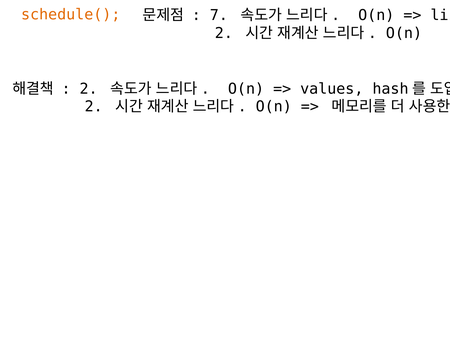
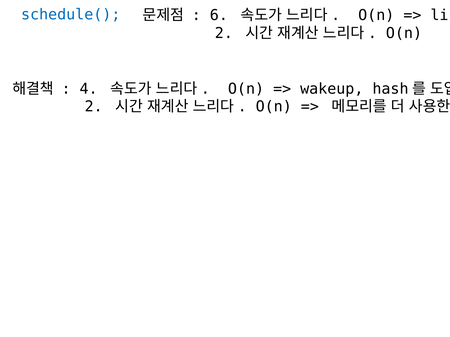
schedule( colour: orange -> blue
7: 7 -> 6
2 at (89, 89): 2 -> 4
values: values -> wakeup
